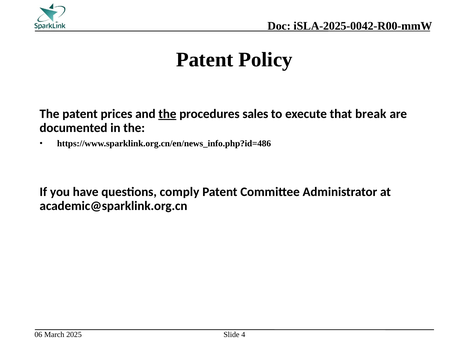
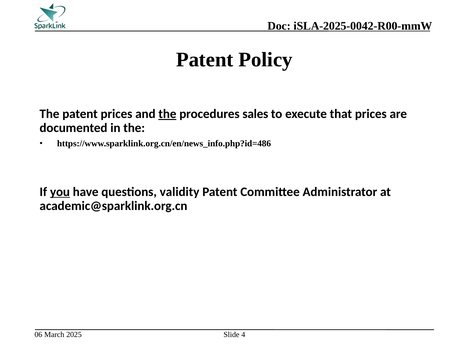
that break: break -> prices
you underline: none -> present
comply: comply -> validity
